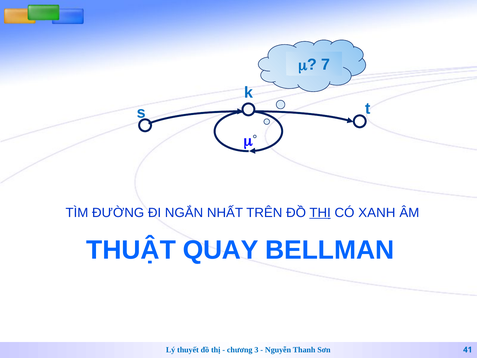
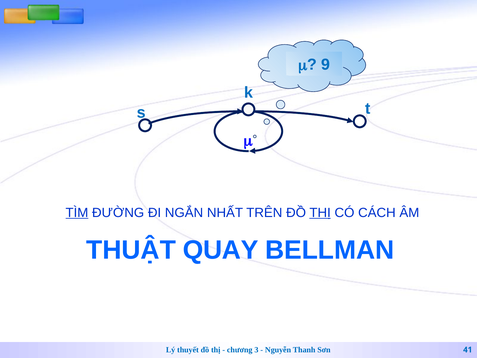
7: 7 -> 9
TÌM underline: none -> present
XANH: XANH -> CÁCH
